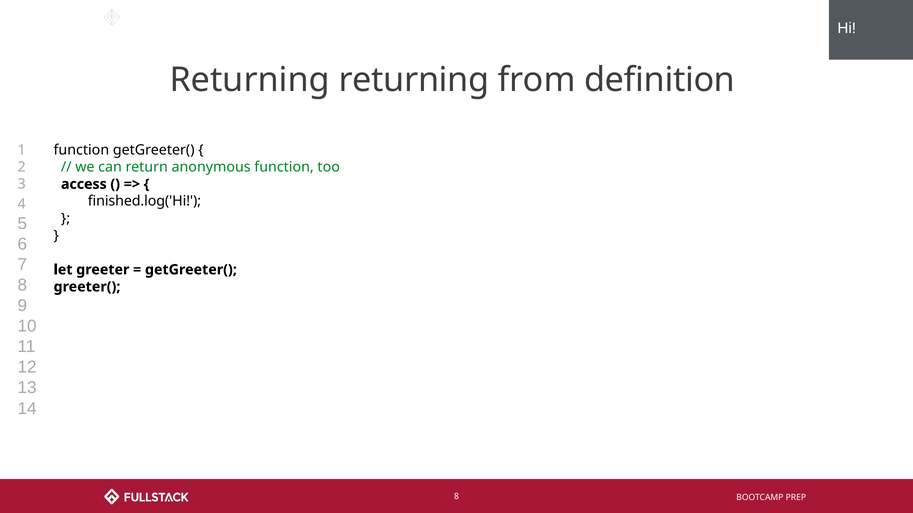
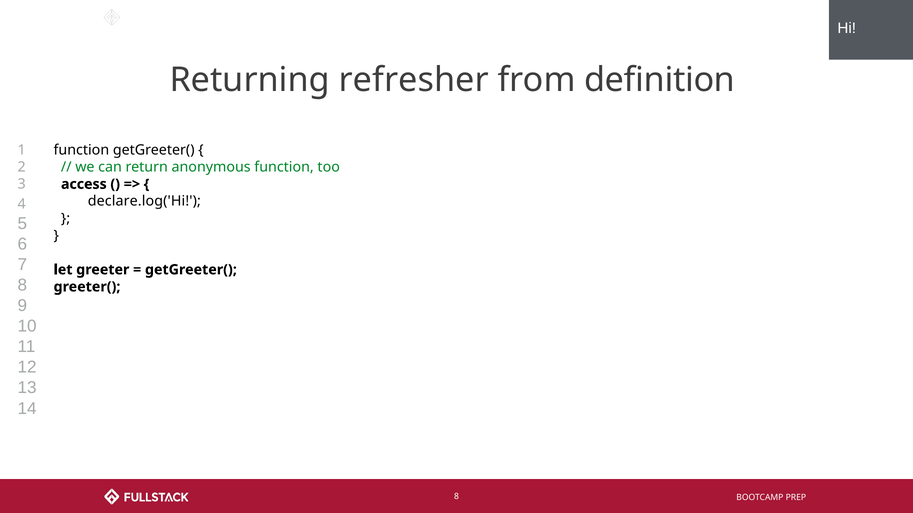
Returning returning: returning -> refresher
finished.log('Hi: finished.log('Hi -> declare.log('Hi
